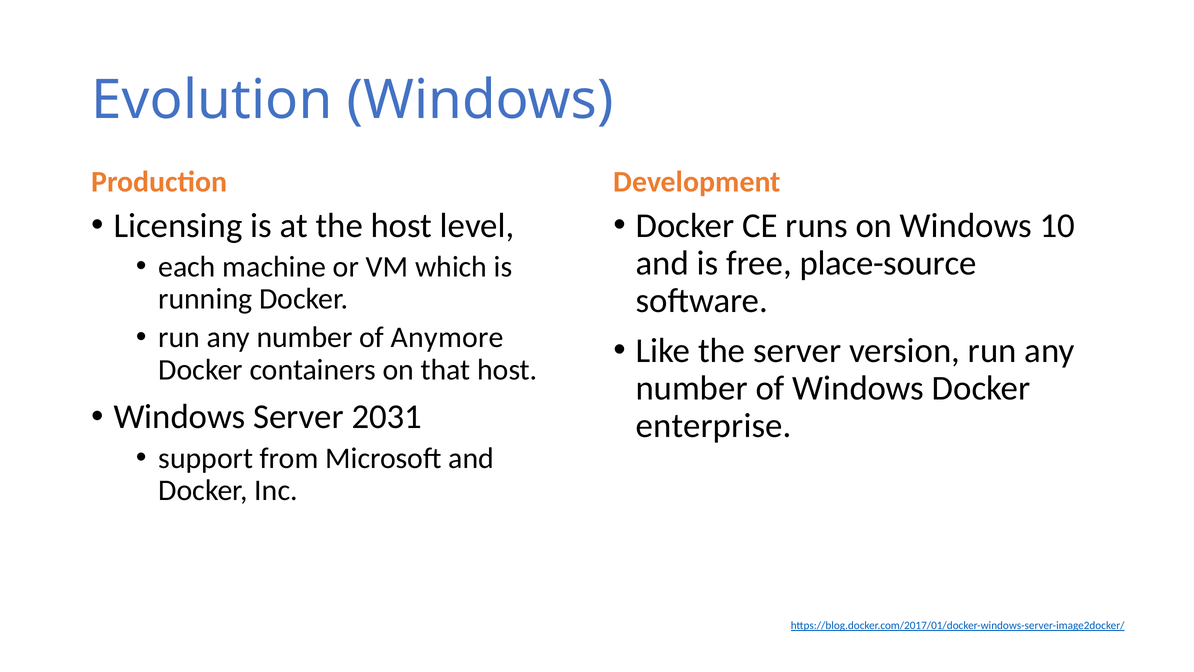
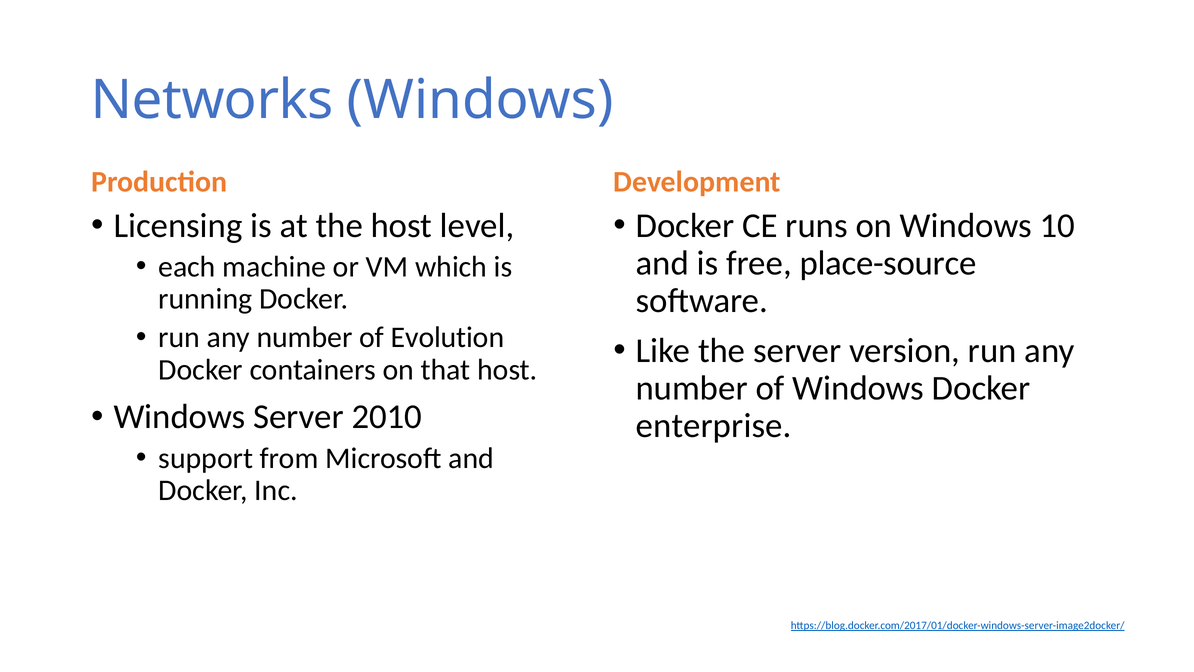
Evolution: Evolution -> Networks
Anymore: Anymore -> Evolution
2031: 2031 -> 2010
